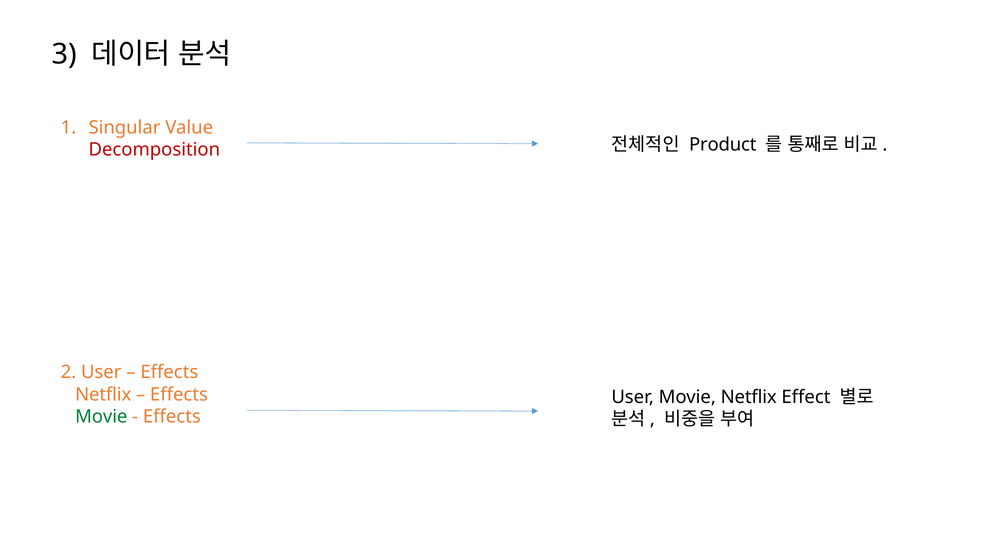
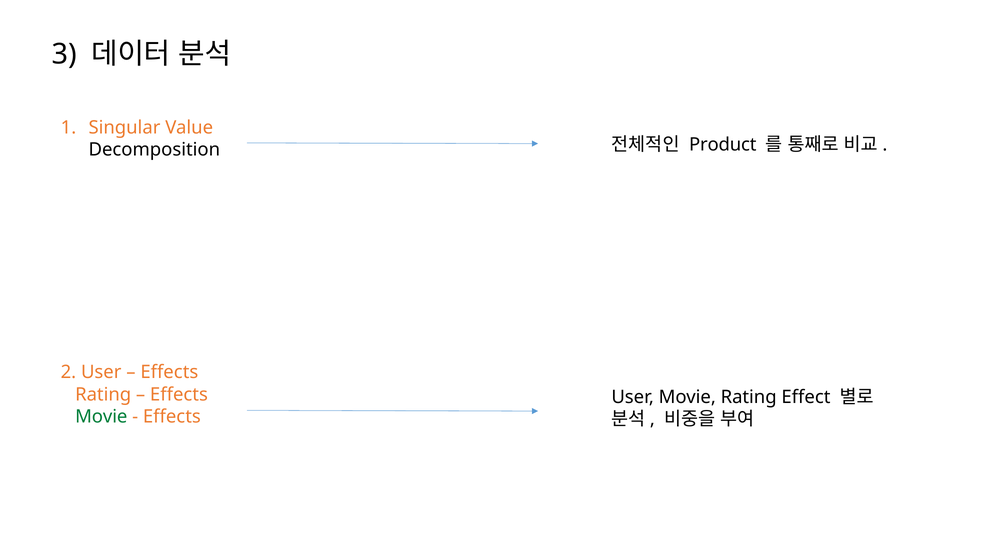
Decomposition colour: red -> black
Netflix at (103, 394): Netflix -> Rating
Movie Netflix: Netflix -> Rating
